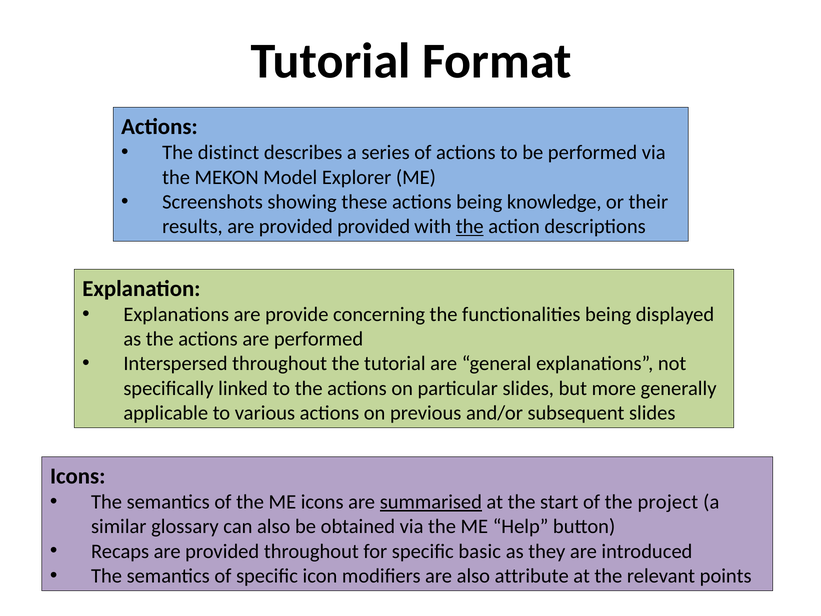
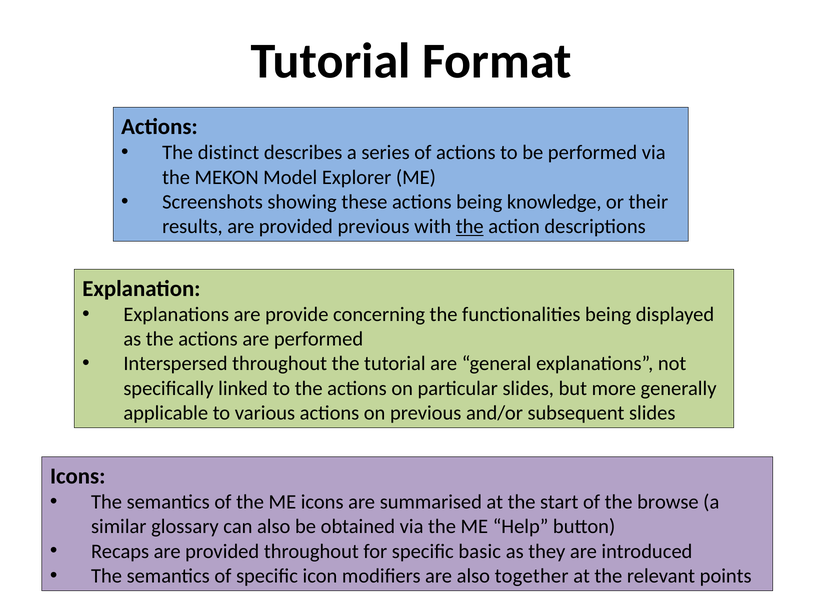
provided provided: provided -> previous
summarised underline: present -> none
project: project -> browse
attribute: attribute -> together
